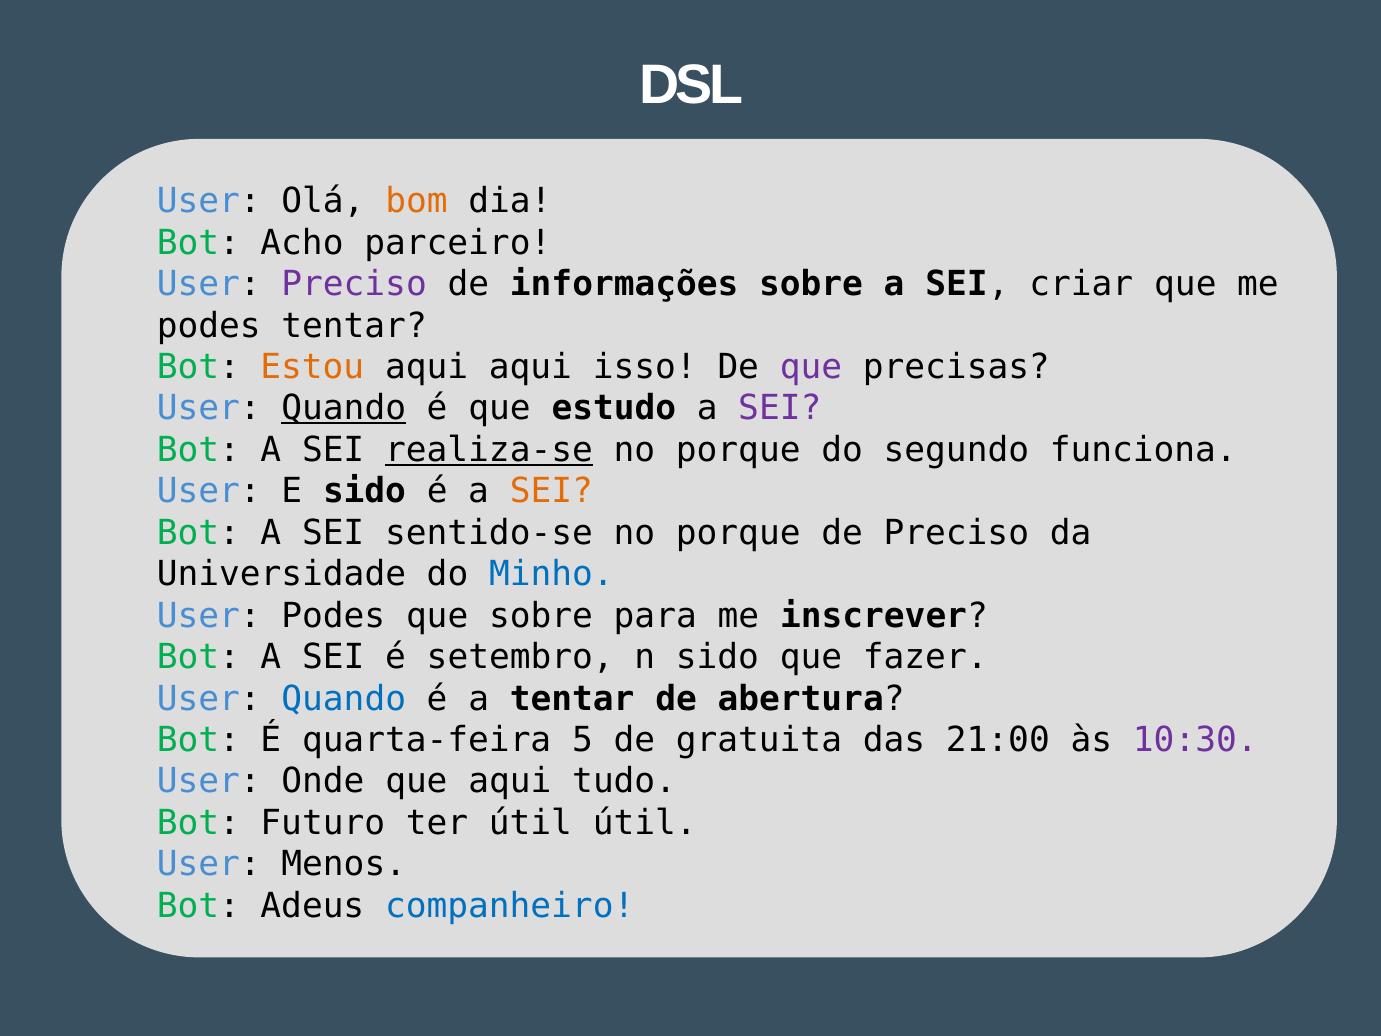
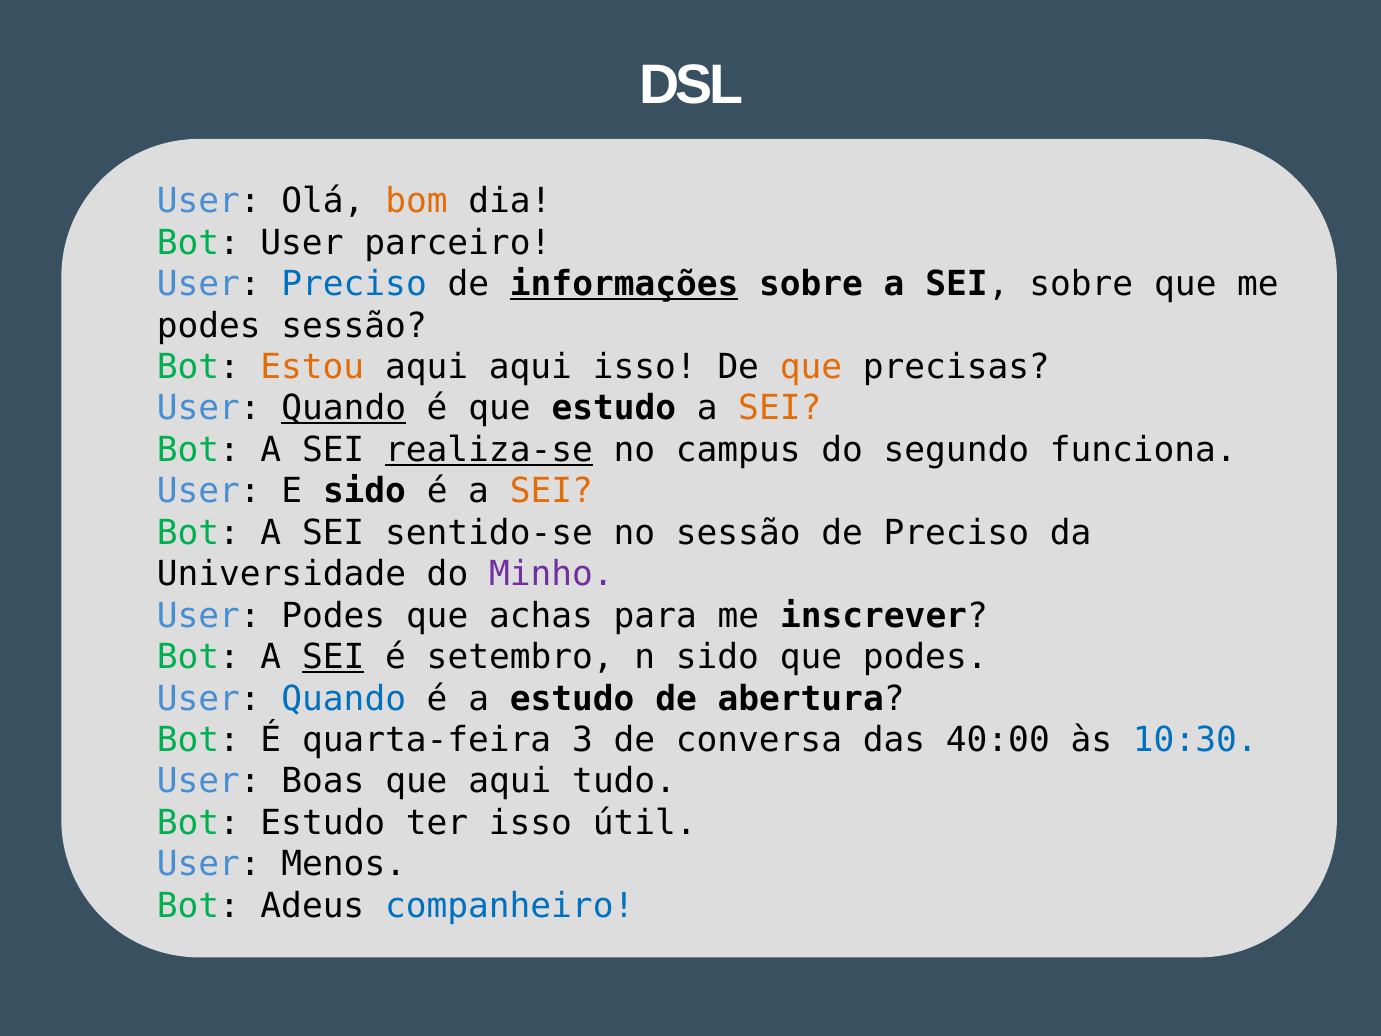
Bot Acho: Acho -> User
Preciso at (354, 284) colour: purple -> blue
informações underline: none -> present
SEI criar: criar -> sobre
podes tentar: tentar -> sessão
que at (811, 367) colour: purple -> orange
SEI at (780, 408) colour: purple -> orange
porque at (738, 450): porque -> campus
porque at (738, 533): porque -> sessão
Minho colour: blue -> purple
que sobre: sobre -> achas
SEI at (333, 657) underline: none -> present
que fazer: fazer -> podes
a tentar: tentar -> estudo
5: 5 -> 3
gratuita: gratuita -> conversa
21:00: 21:00 -> 40:00
10:30 colour: purple -> blue
Onde: Onde -> Boas
Bot Futuro: Futuro -> Estudo
ter útil: útil -> isso
